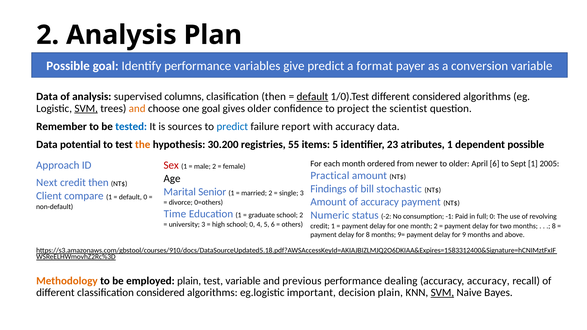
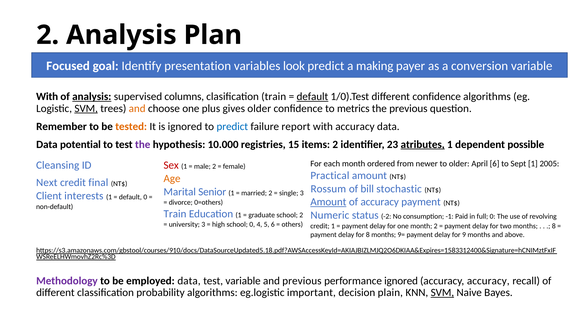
Possible at (68, 66): Possible -> Focused
Identify performance: performance -> presentation
give: give -> look
format: format -> making
Data at (47, 97): Data -> With
analysis at (92, 97) underline: none -> present
clasification then: then -> train
different considered: considered -> confidence
one goal: goal -> plus
project: project -> metrics
the scientist: scientist -> previous
tested colour: blue -> orange
is sources: sources -> ignored
the at (143, 144) colour: orange -> purple
30.200: 30.200 -> 10.000
55: 55 -> 15
items 5: 5 -> 2
atributes underline: none -> present
Approach: Approach -> Cleansing
Age colour: black -> orange
credit then: then -> final
Findings: Findings -> Rossum
compare: compare -> interests
Amount at (328, 202) underline: none -> present
Time at (175, 214): Time -> Train
Methodology colour: orange -> purple
employed plain: plain -> data
performance dealing: dealing -> ignored
classification considered: considered -> probability
